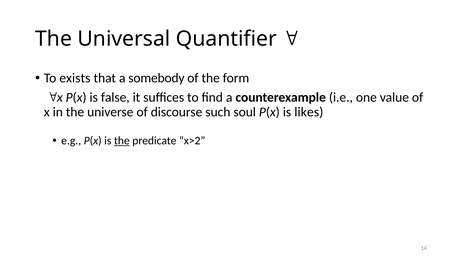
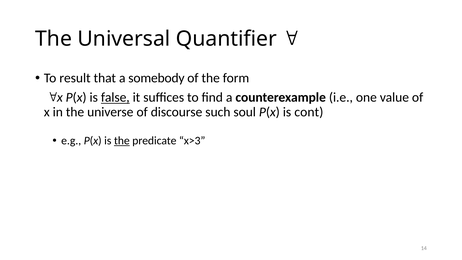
exists: exists -> result
false underline: none -> present
likes: likes -> cont
x>2: x>2 -> x>3
